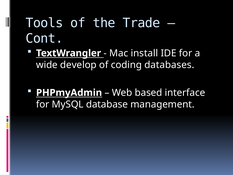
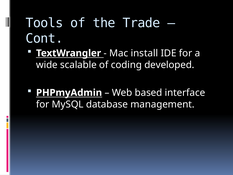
develop: develop -> scalable
databases: databases -> developed
